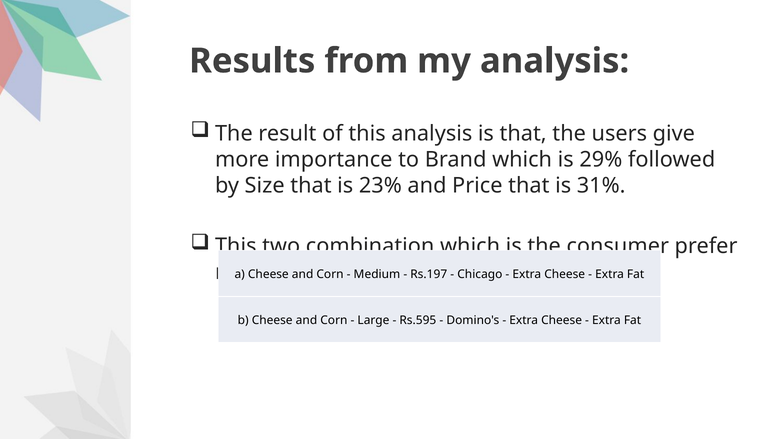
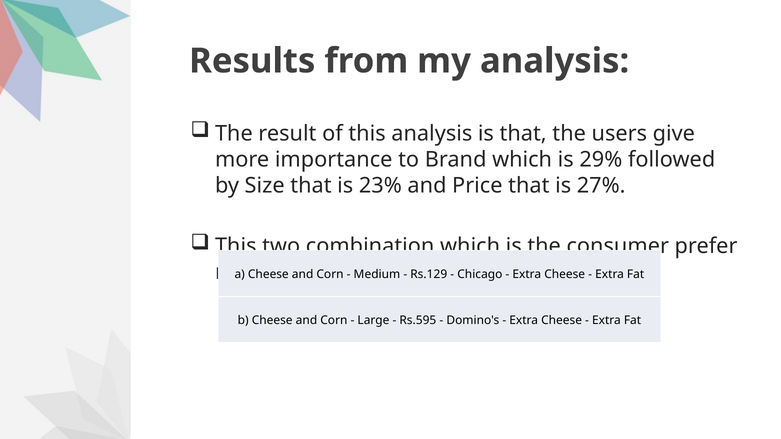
31%: 31% -> 27%
Rs.197: Rs.197 -> Rs.129
